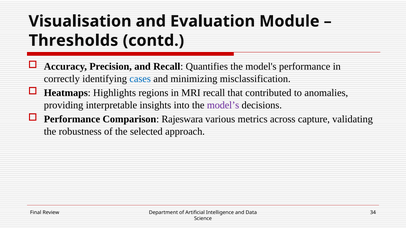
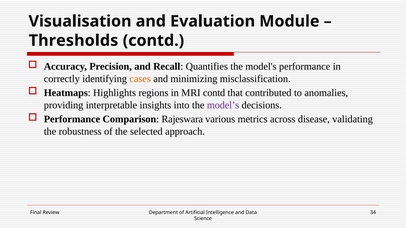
cases colour: blue -> orange
MRI recall: recall -> contd
capture: capture -> disease
